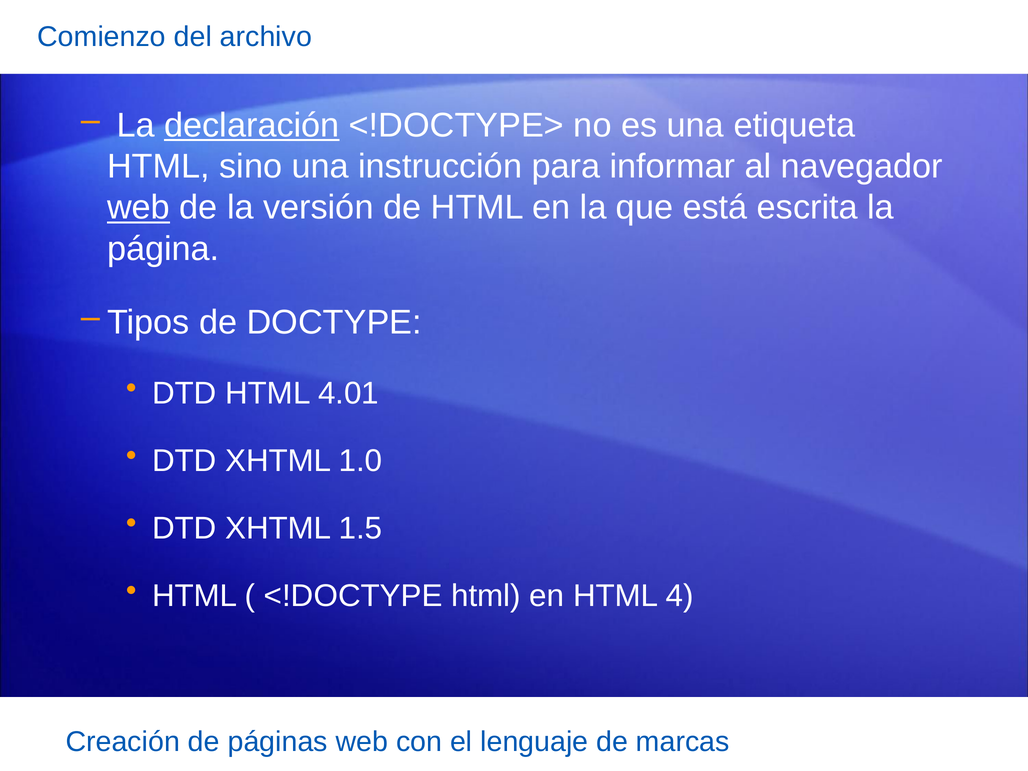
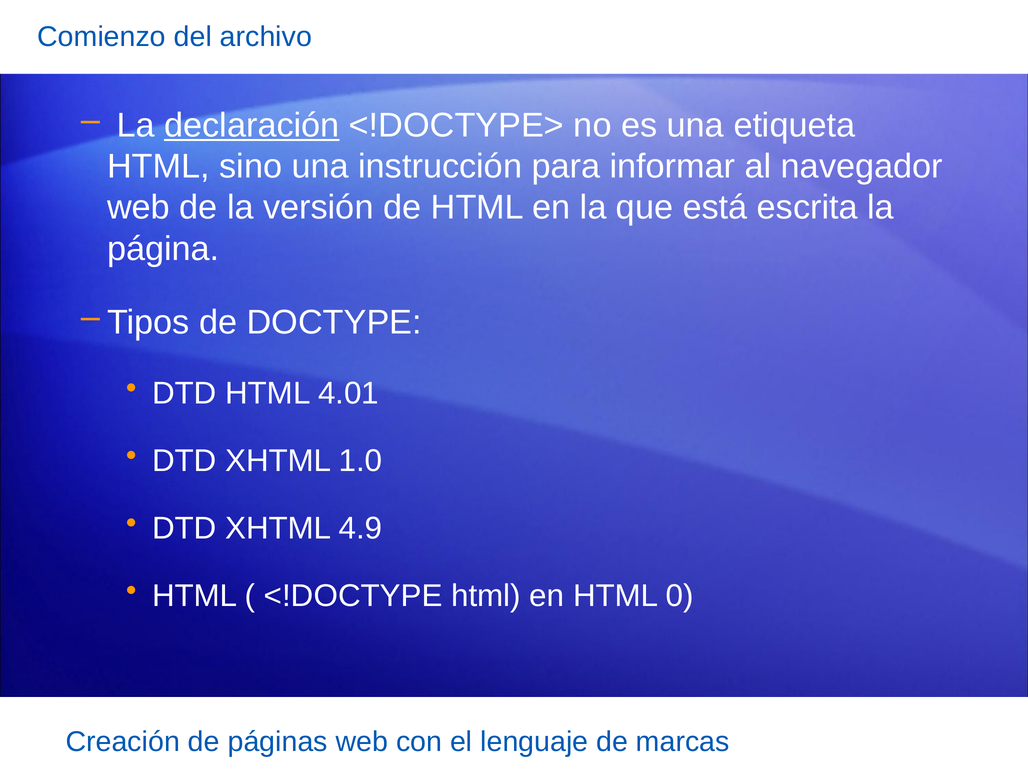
web at (139, 208) underline: present -> none
1.5: 1.5 -> 4.9
4: 4 -> 0
